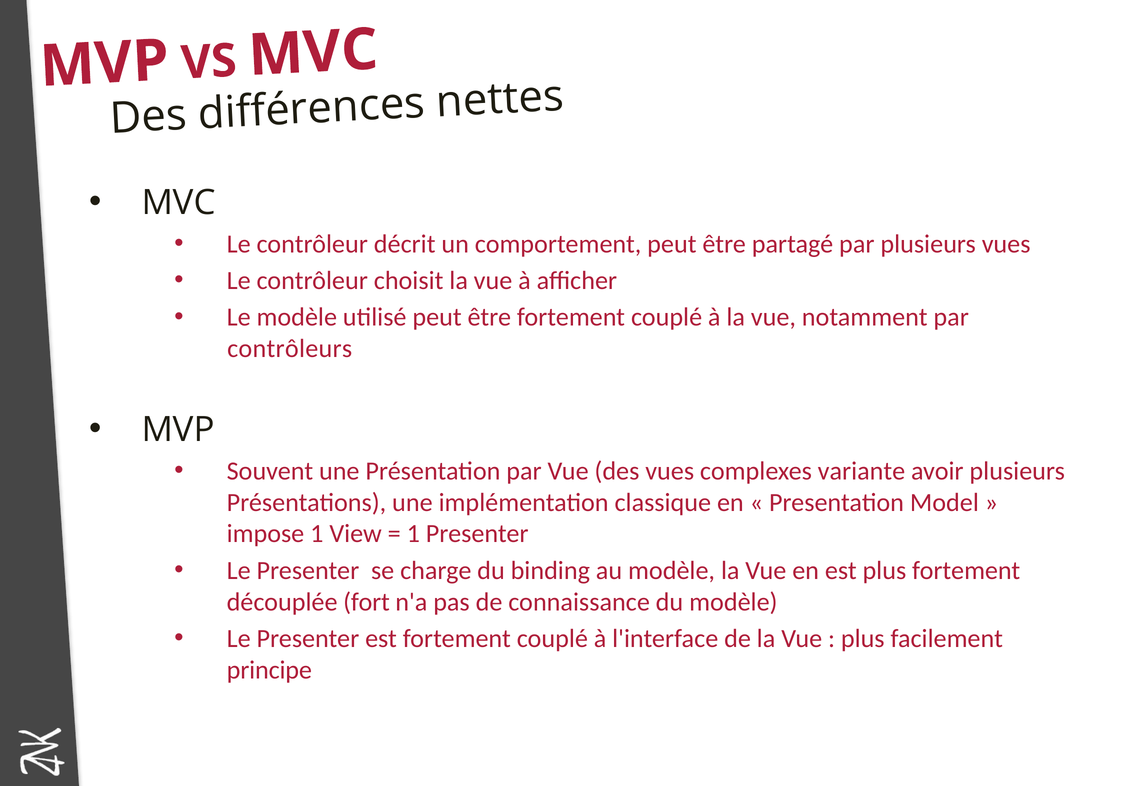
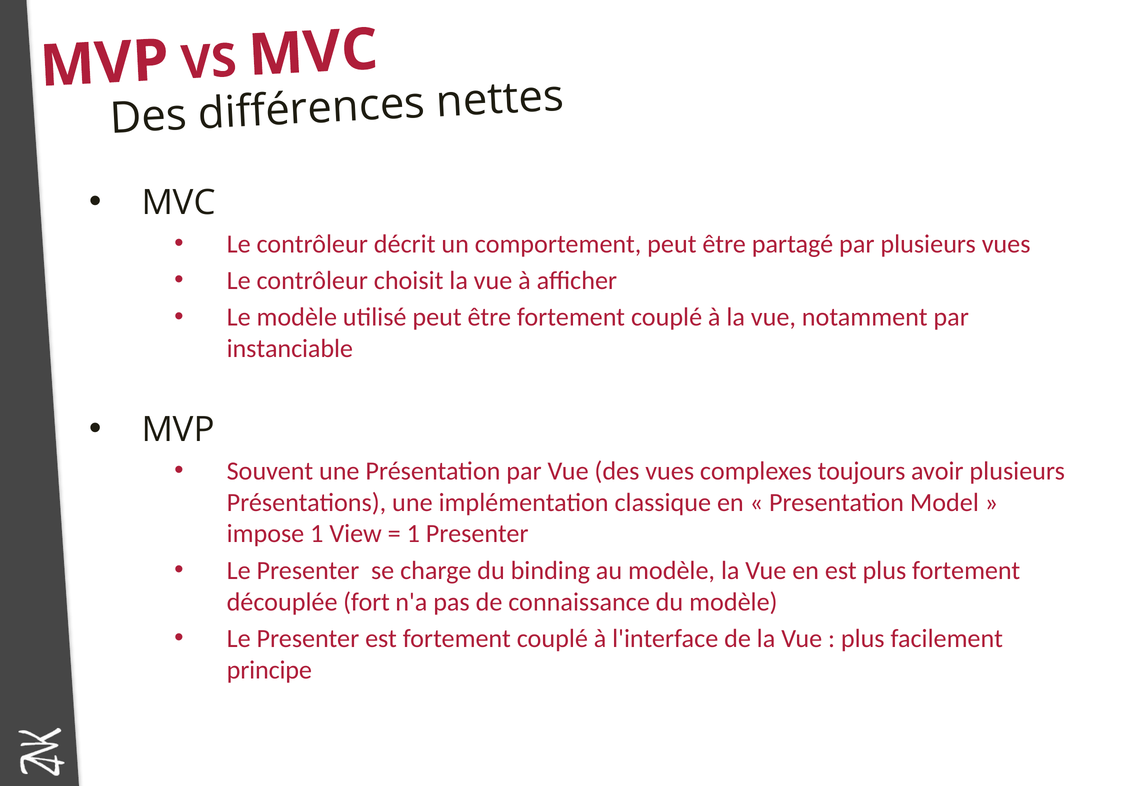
contrôleurs: contrôleurs -> instanciable
variante: variante -> toujours
